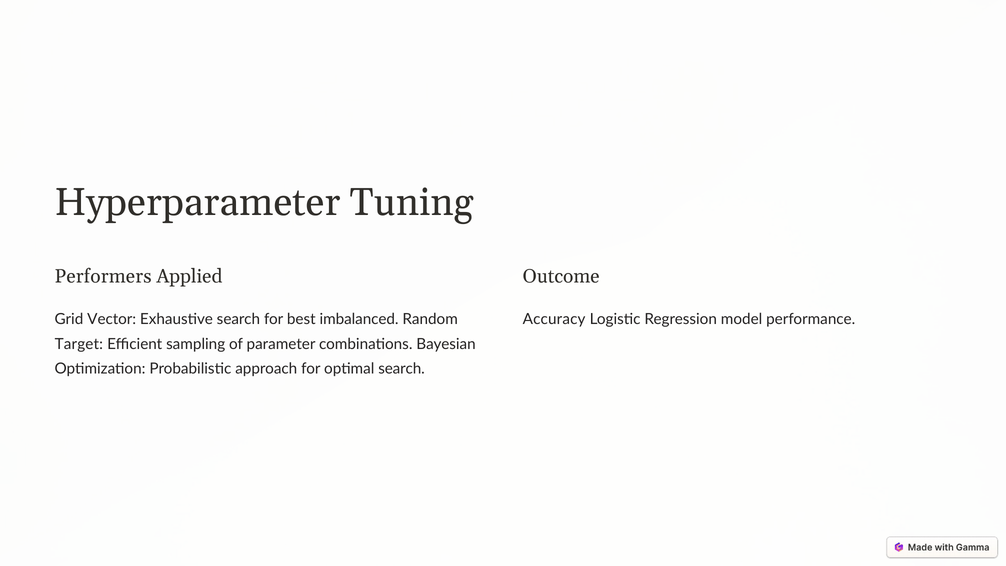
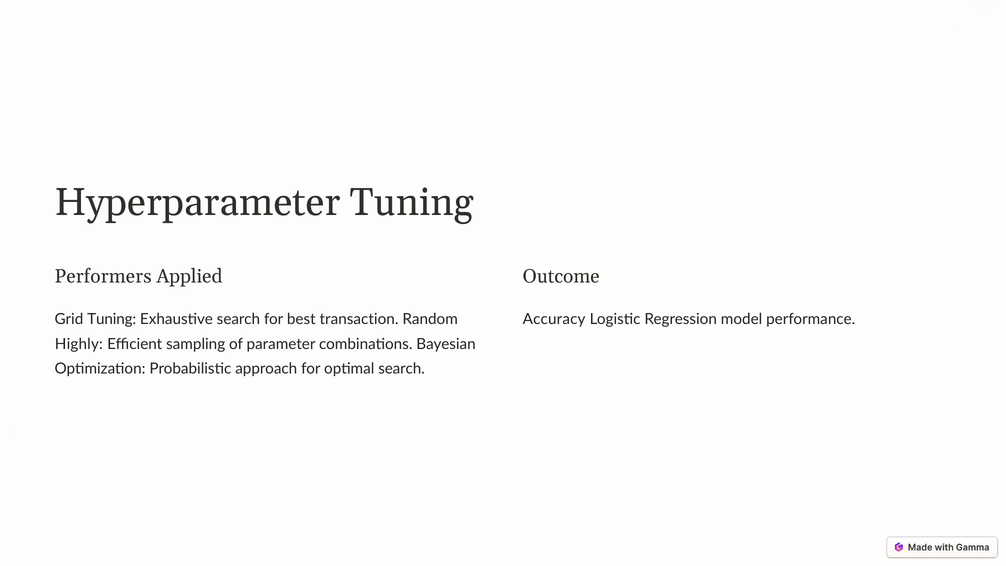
Grid Vector: Vector -> Tuning
imbalanced: imbalanced -> transaction
Target: Target -> Highly
